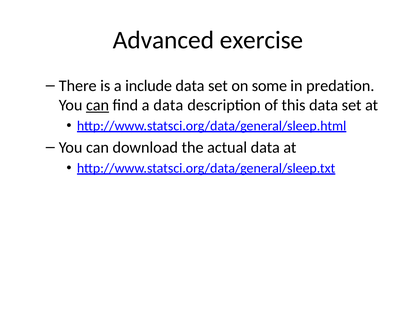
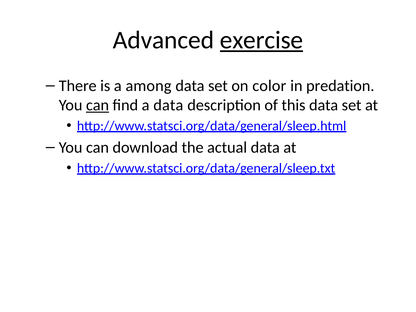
exercise underline: none -> present
include: include -> among
some: some -> color
